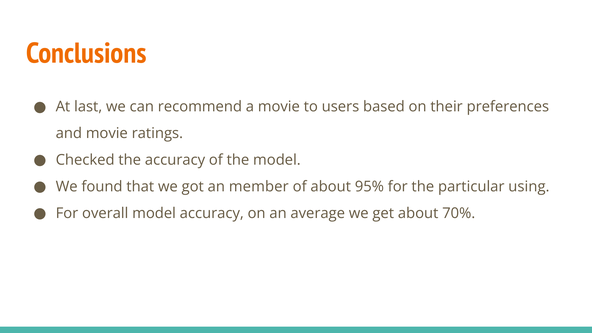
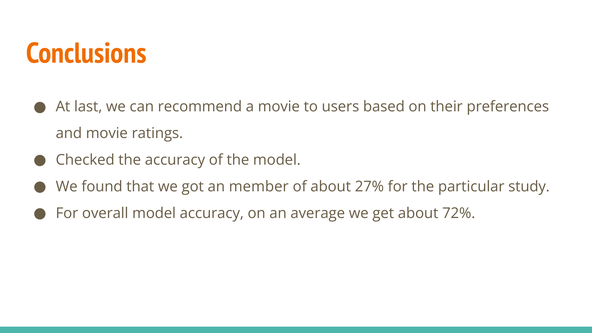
95%: 95% -> 27%
using: using -> study
70%: 70% -> 72%
